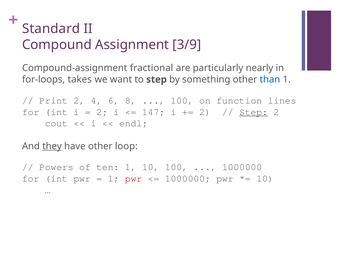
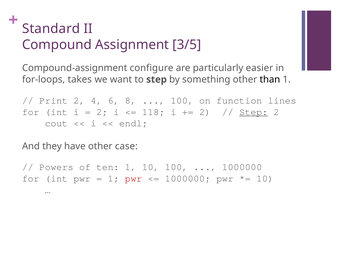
3/9: 3/9 -> 3/5
fractional: fractional -> configure
nearly: nearly -> easier
than colour: blue -> black
147: 147 -> 118
they underline: present -> none
loop: loop -> case
